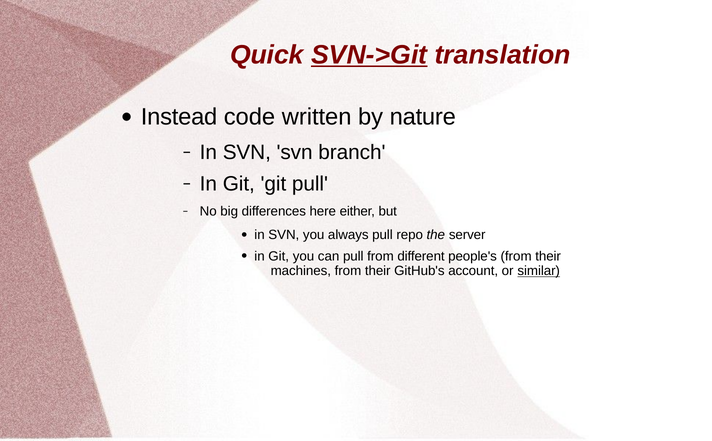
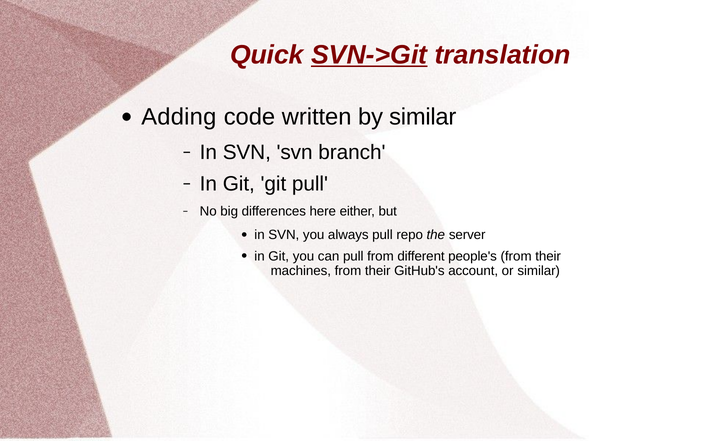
Instead: Instead -> Adding
by nature: nature -> similar
similar at (539, 271) underline: present -> none
